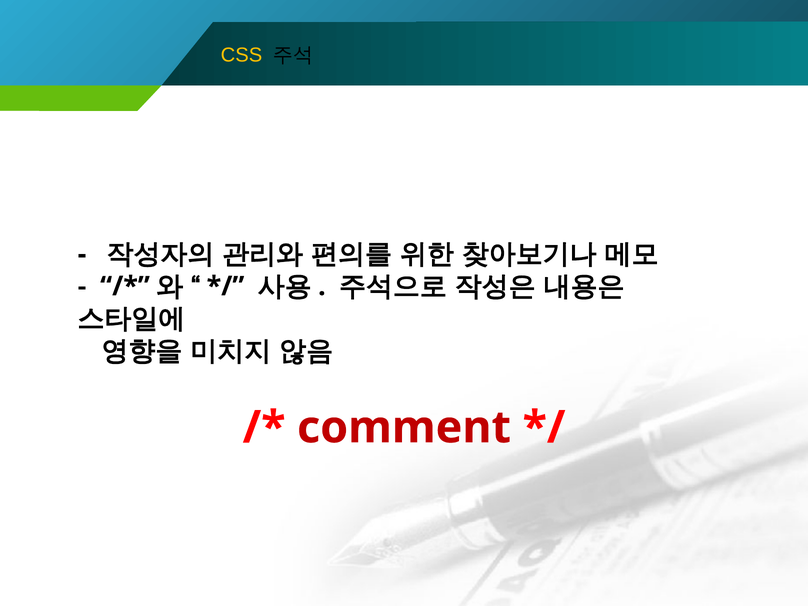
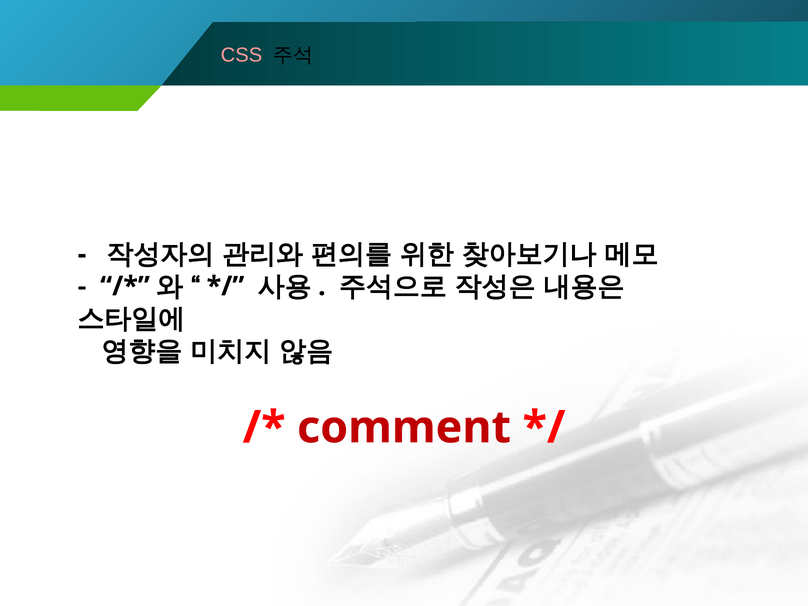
CSS colour: yellow -> pink
